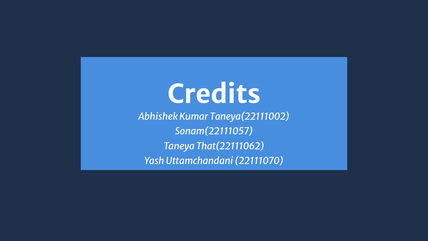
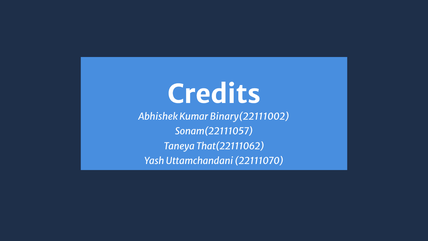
Taneya(22111002: Taneya(22111002 -> Binary(22111002
